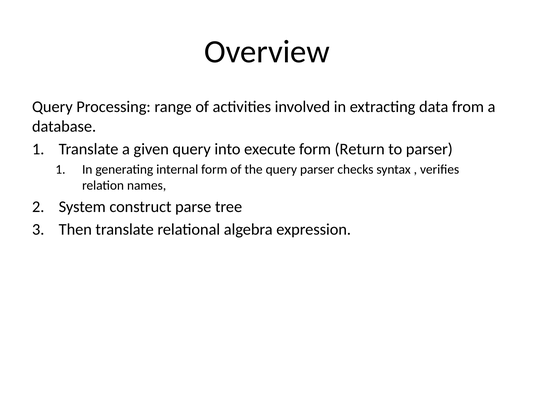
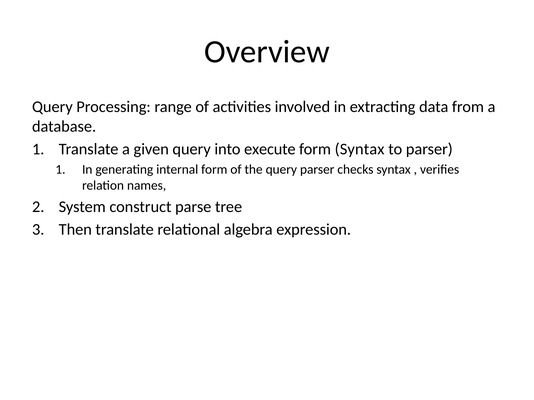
form Return: Return -> Syntax
